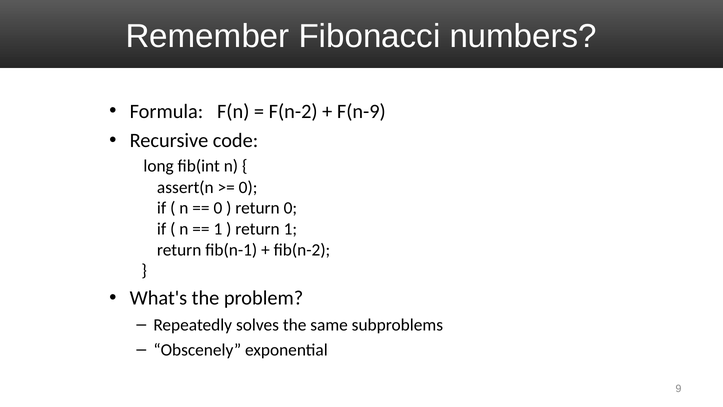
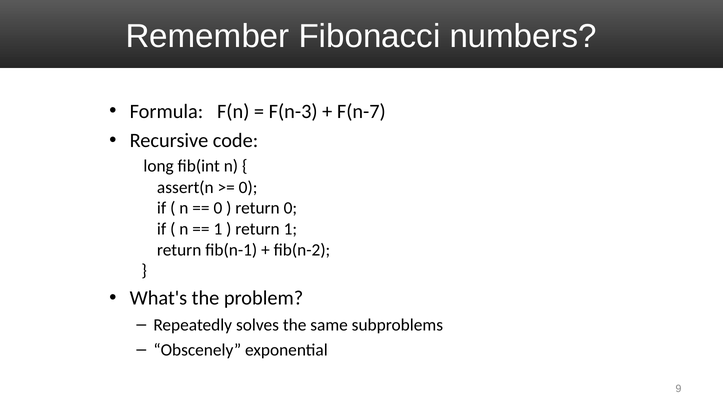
F(n-2: F(n-2 -> F(n-3
F(n-9: F(n-9 -> F(n-7
